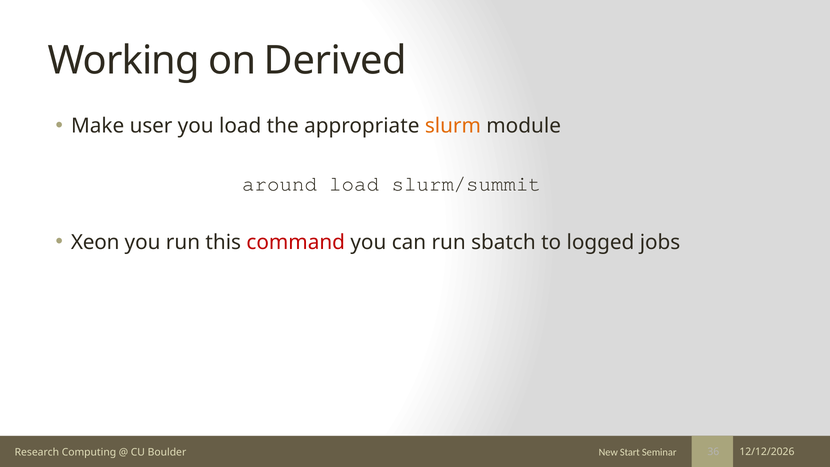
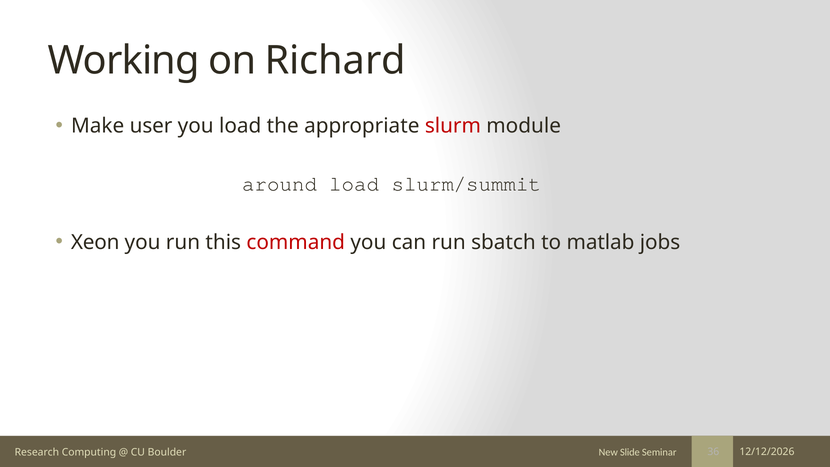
Derived: Derived -> Richard
slurm colour: orange -> red
logged: logged -> matlab
Start: Start -> Slide
